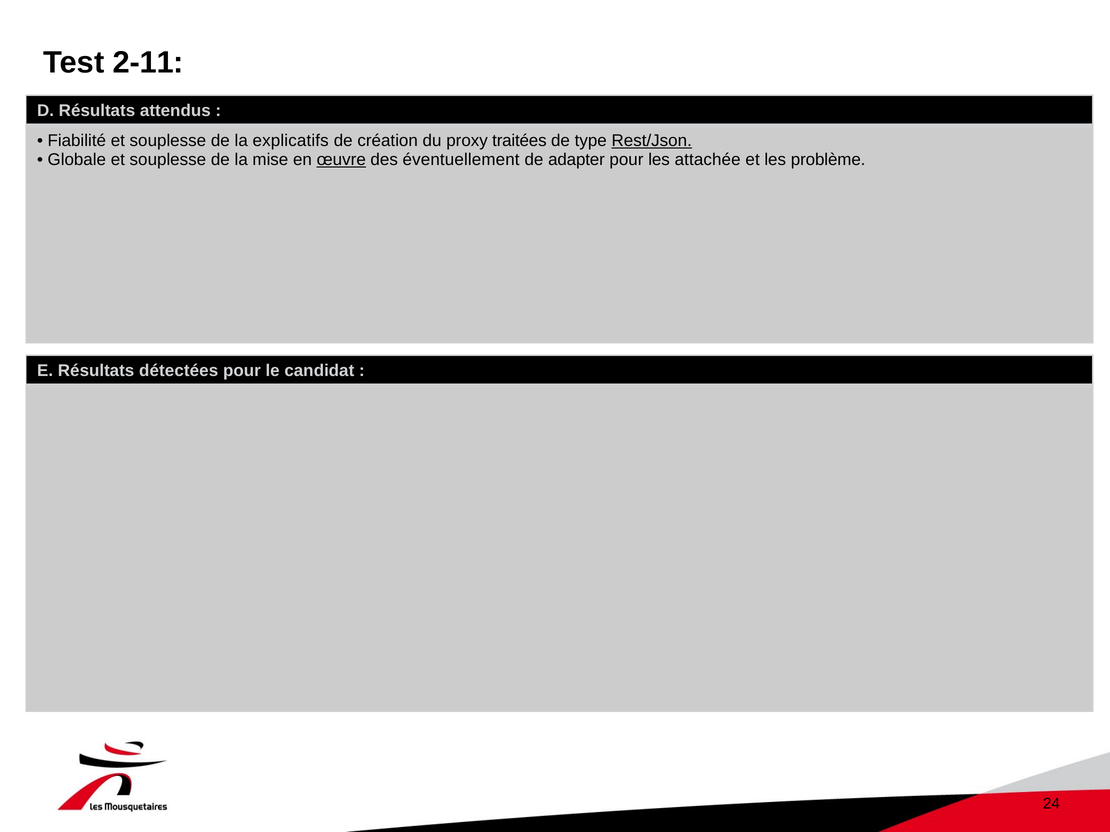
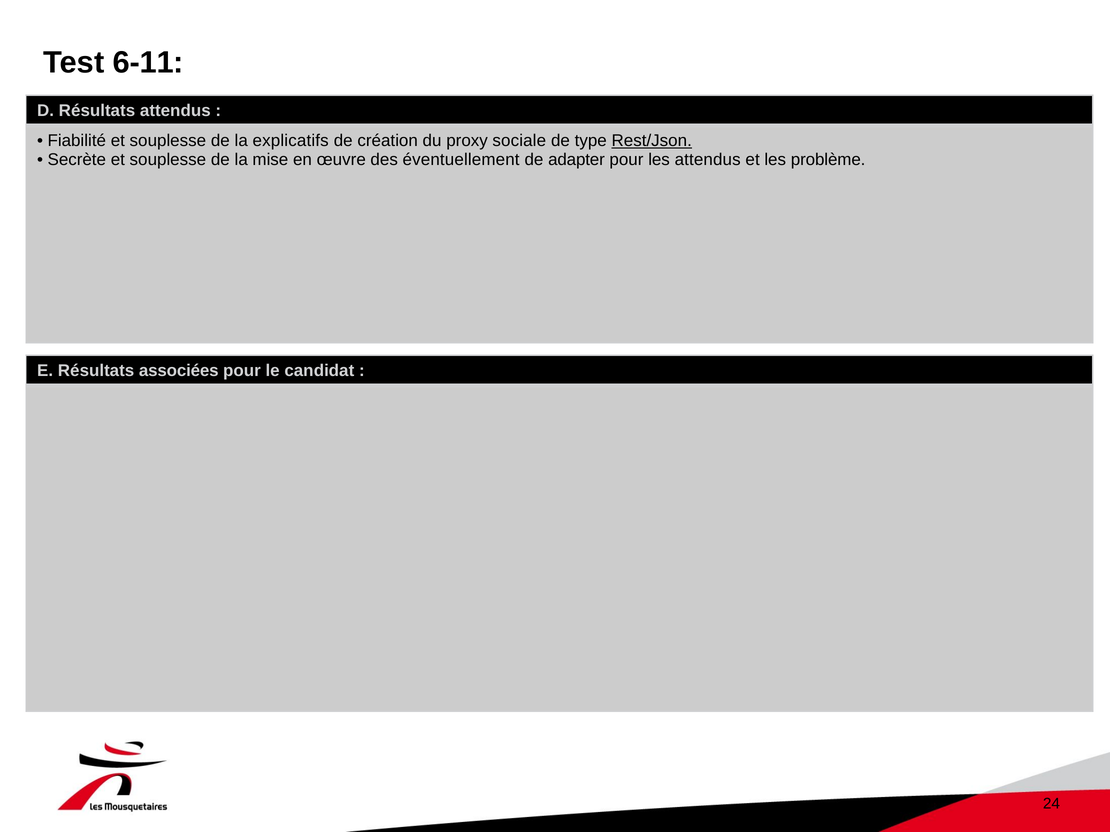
2-11: 2-11 -> 6-11
traitées: traitées -> sociale
Globale: Globale -> Secrète
œuvre underline: present -> none
les attachée: attachée -> attendus
détectées: détectées -> associées
